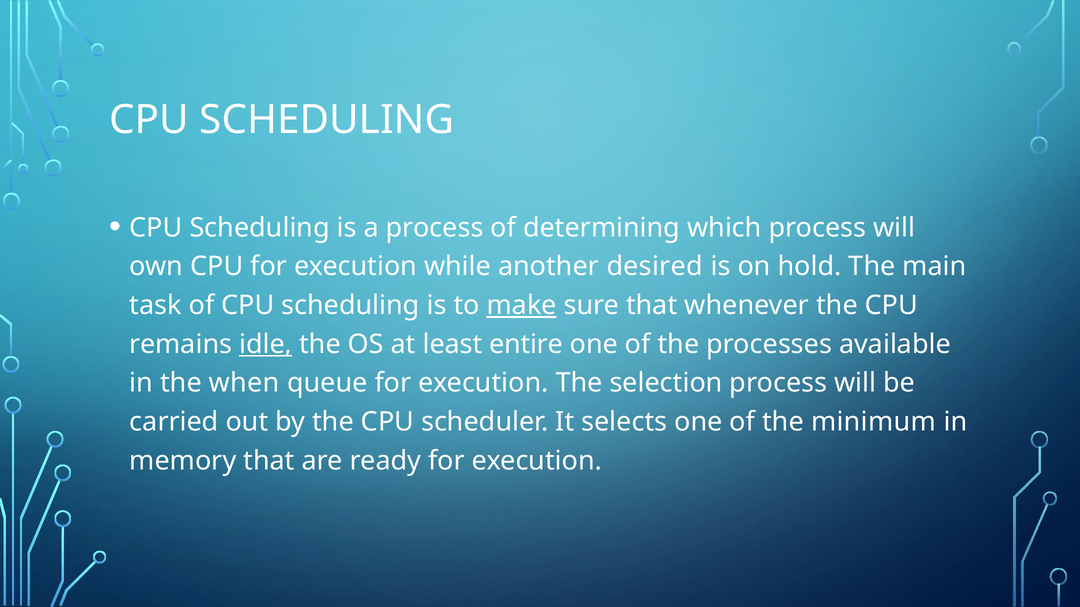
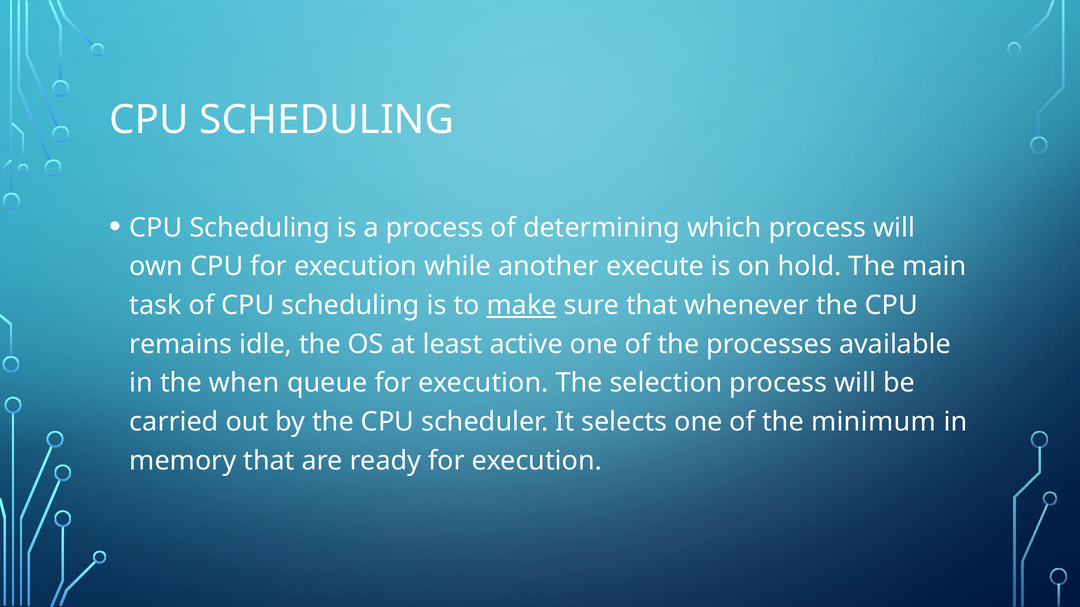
desired: desired -> execute
idle underline: present -> none
entire: entire -> active
